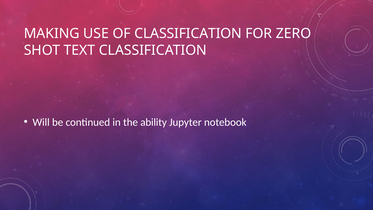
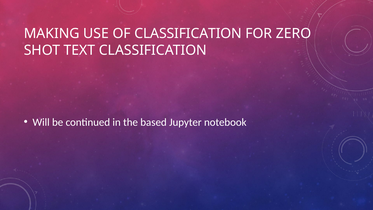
ability: ability -> based
